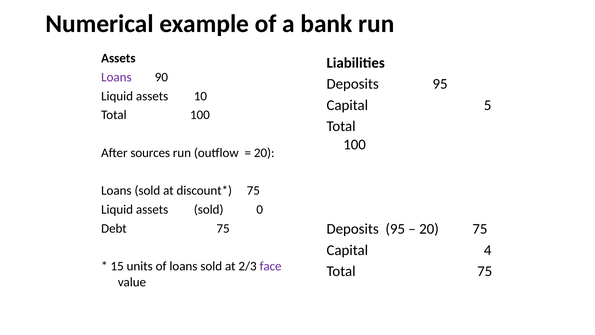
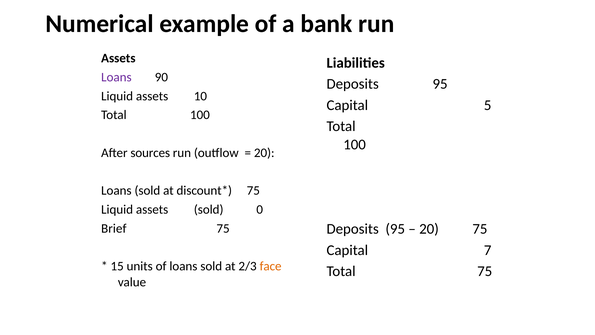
Debt: Debt -> Brief
4: 4 -> 7
face colour: purple -> orange
